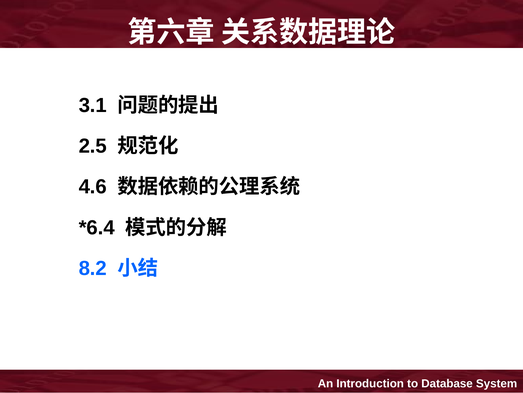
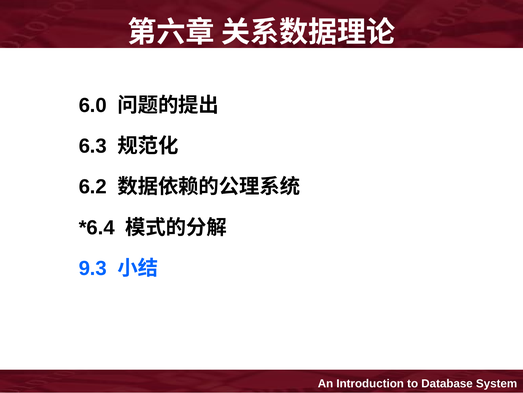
3.1: 3.1 -> 6.0
2.5: 2.5 -> 6.3
4.6: 4.6 -> 6.2
8.2: 8.2 -> 9.3
